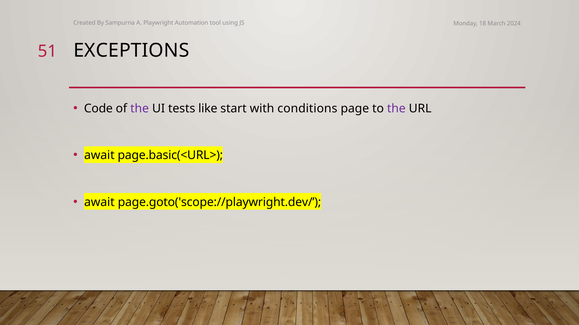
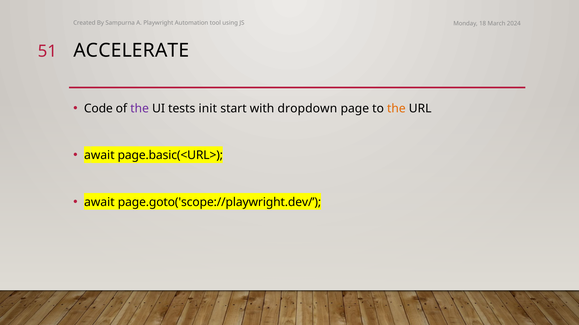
EXCEPTIONS: EXCEPTIONS -> ACCELERATE
like: like -> init
conditions: conditions -> dropdown
the at (396, 109) colour: purple -> orange
